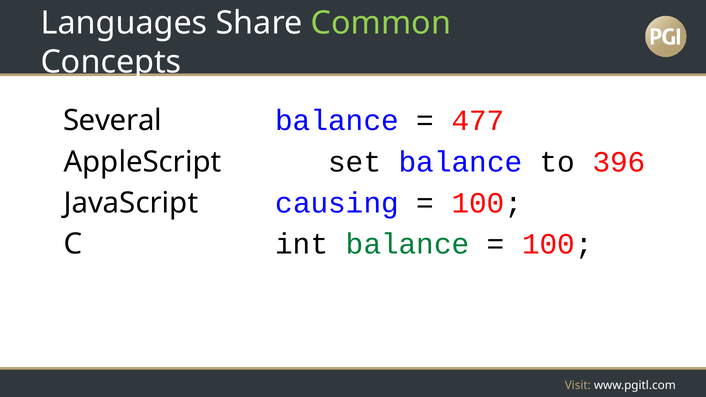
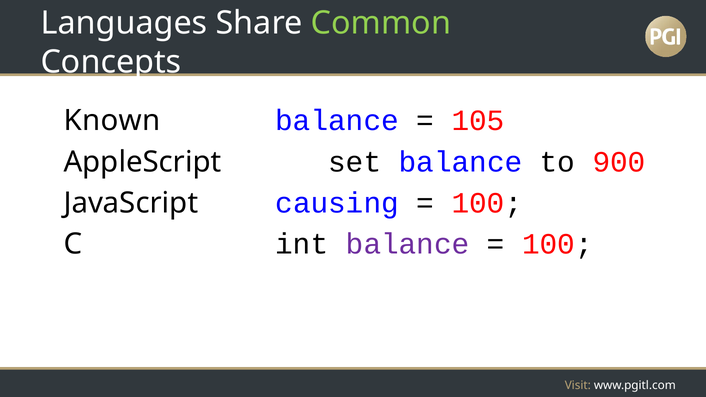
Several: Several -> Known
477: 477 -> 105
396: 396 -> 900
balance at (408, 244) colour: green -> purple
